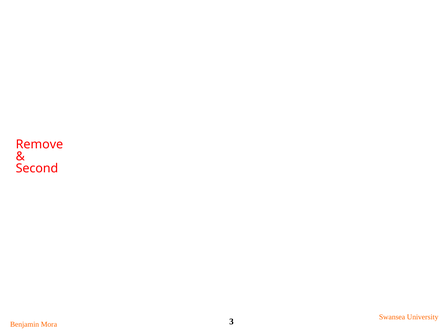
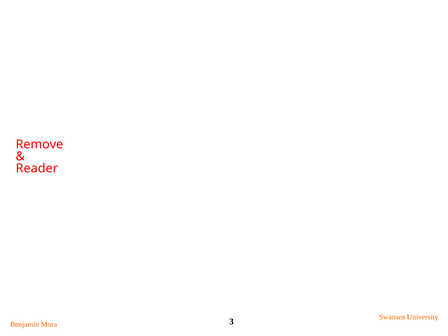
Second: Second -> Reader
